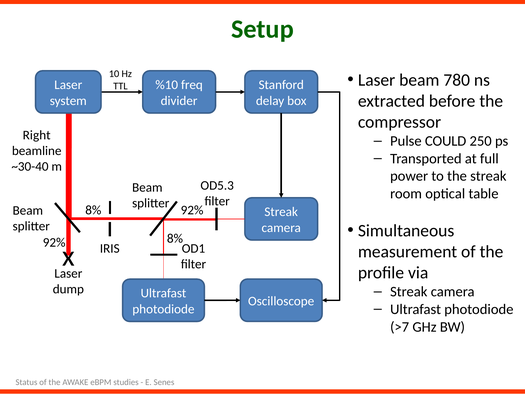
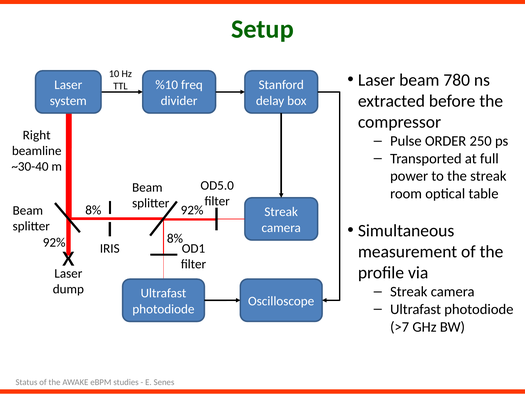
COULD: COULD -> ORDER
OD5.3: OD5.3 -> OD5.0
